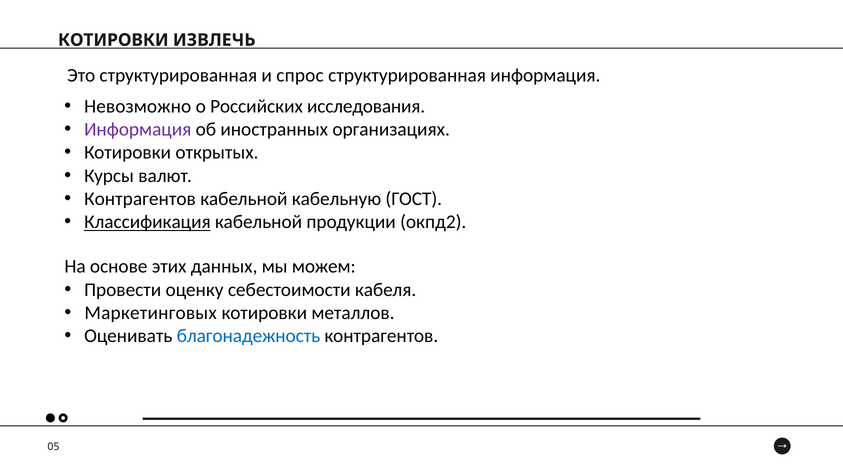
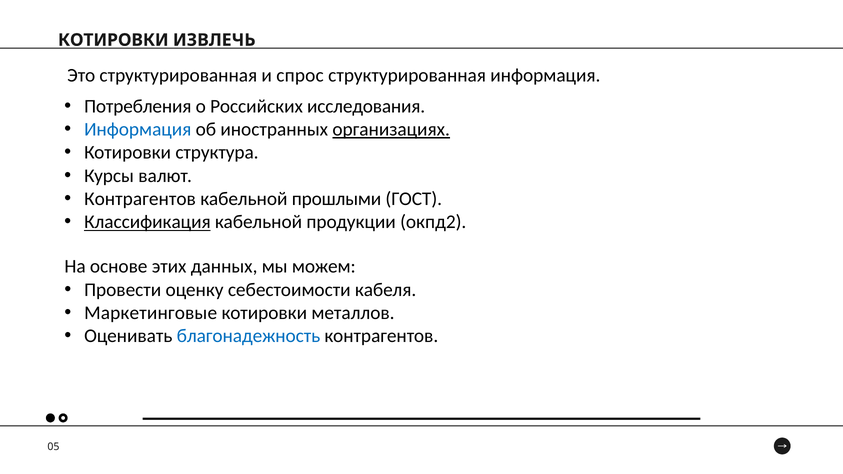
Невозможно: Невозможно -> Потребления
Информация at (138, 129) colour: purple -> blue
организациях underline: none -> present
открытых: открытых -> структура
кабельную: кабельную -> прошлыми
Маркетинговых: Маркетинговых -> Маркетинговые
